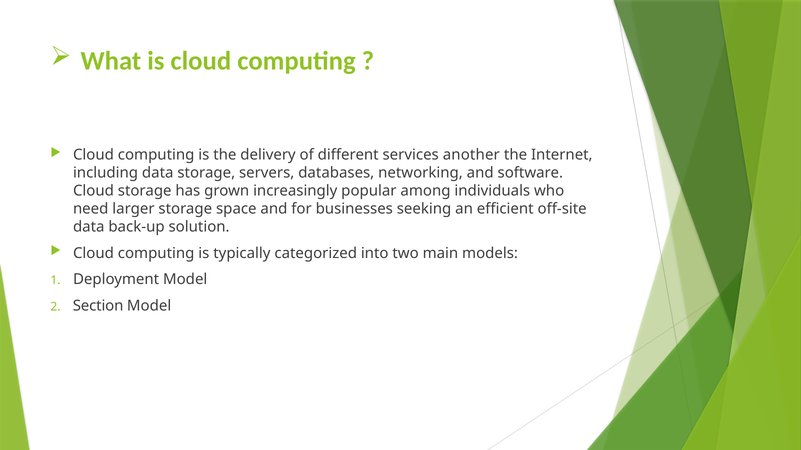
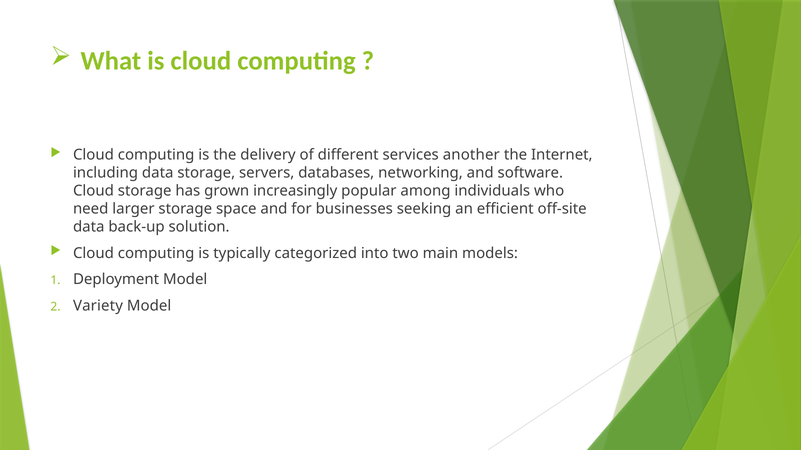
Section: Section -> Variety
